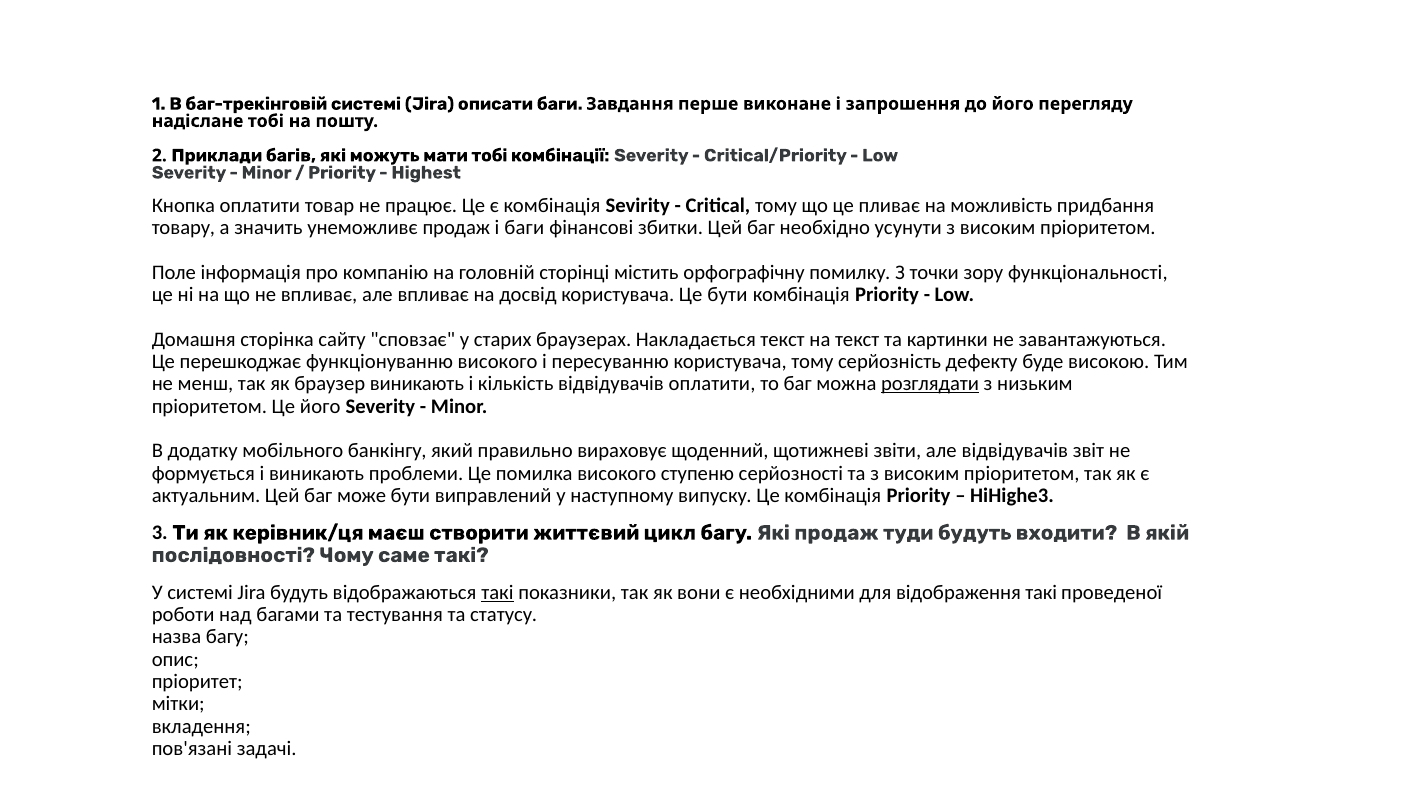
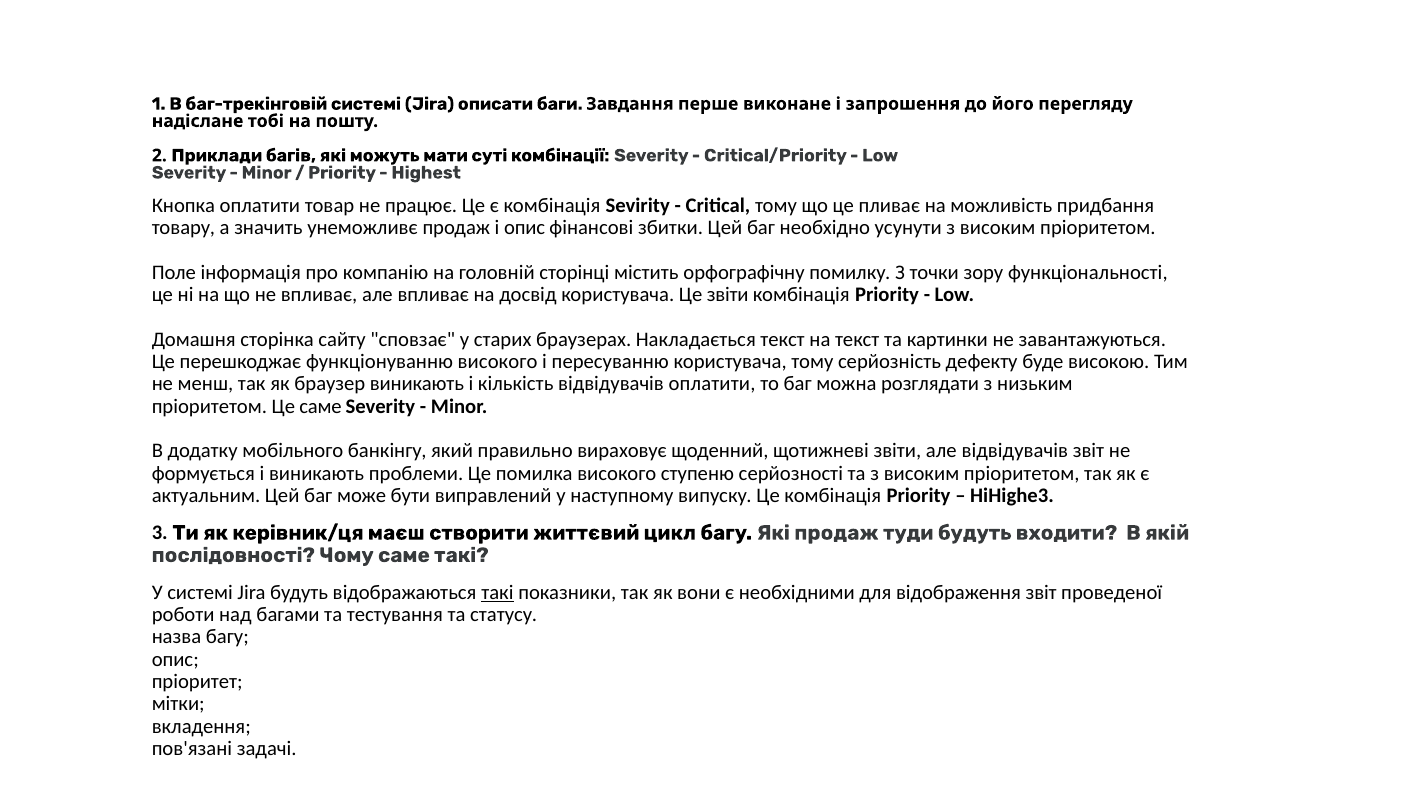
мати тобі: тобі -> суті
і баги: баги -> опис
Це бути: бути -> звіти
розглядати underline: present -> none
Це його: його -> саме
відображення такі: такі -> звіт
